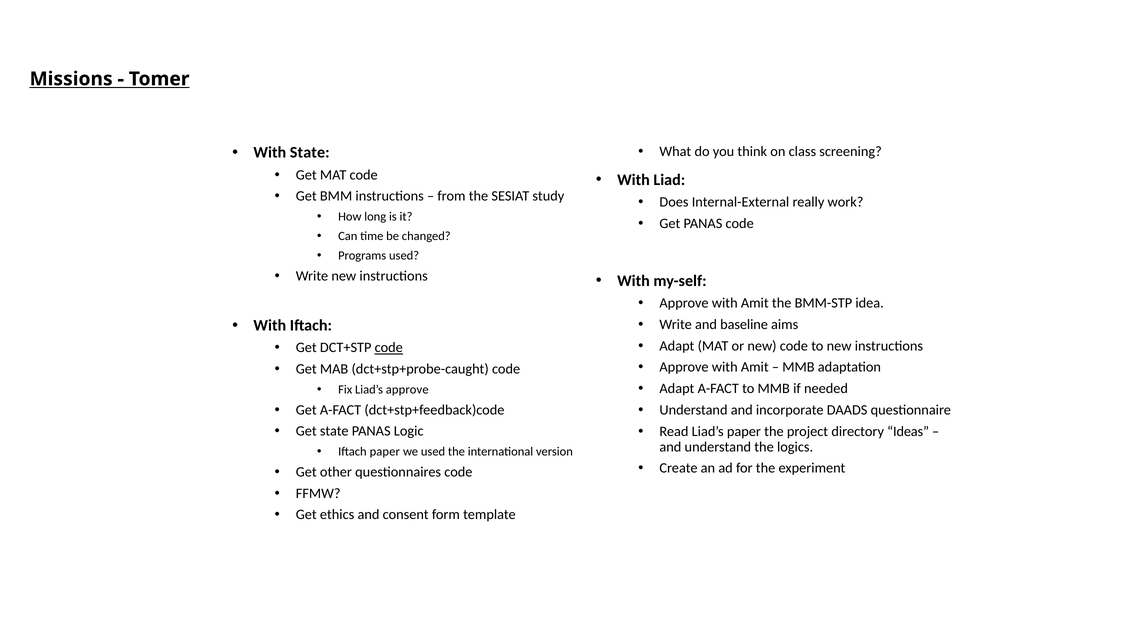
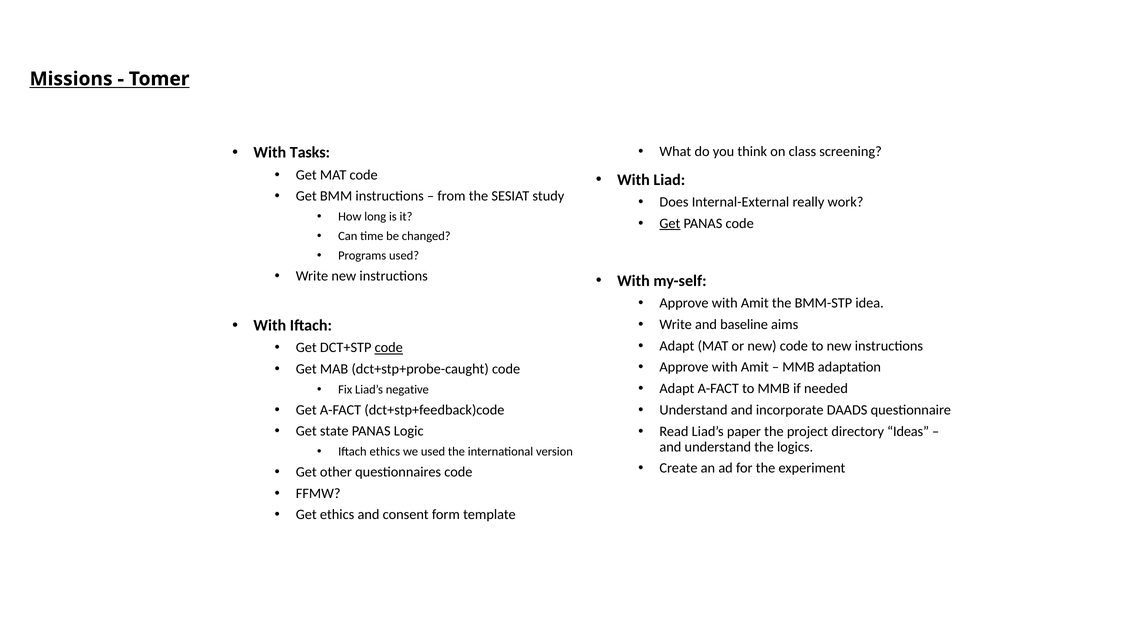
With State: State -> Tasks
Get at (670, 223) underline: none -> present
Liad’s approve: approve -> negative
Iftach paper: paper -> ethics
